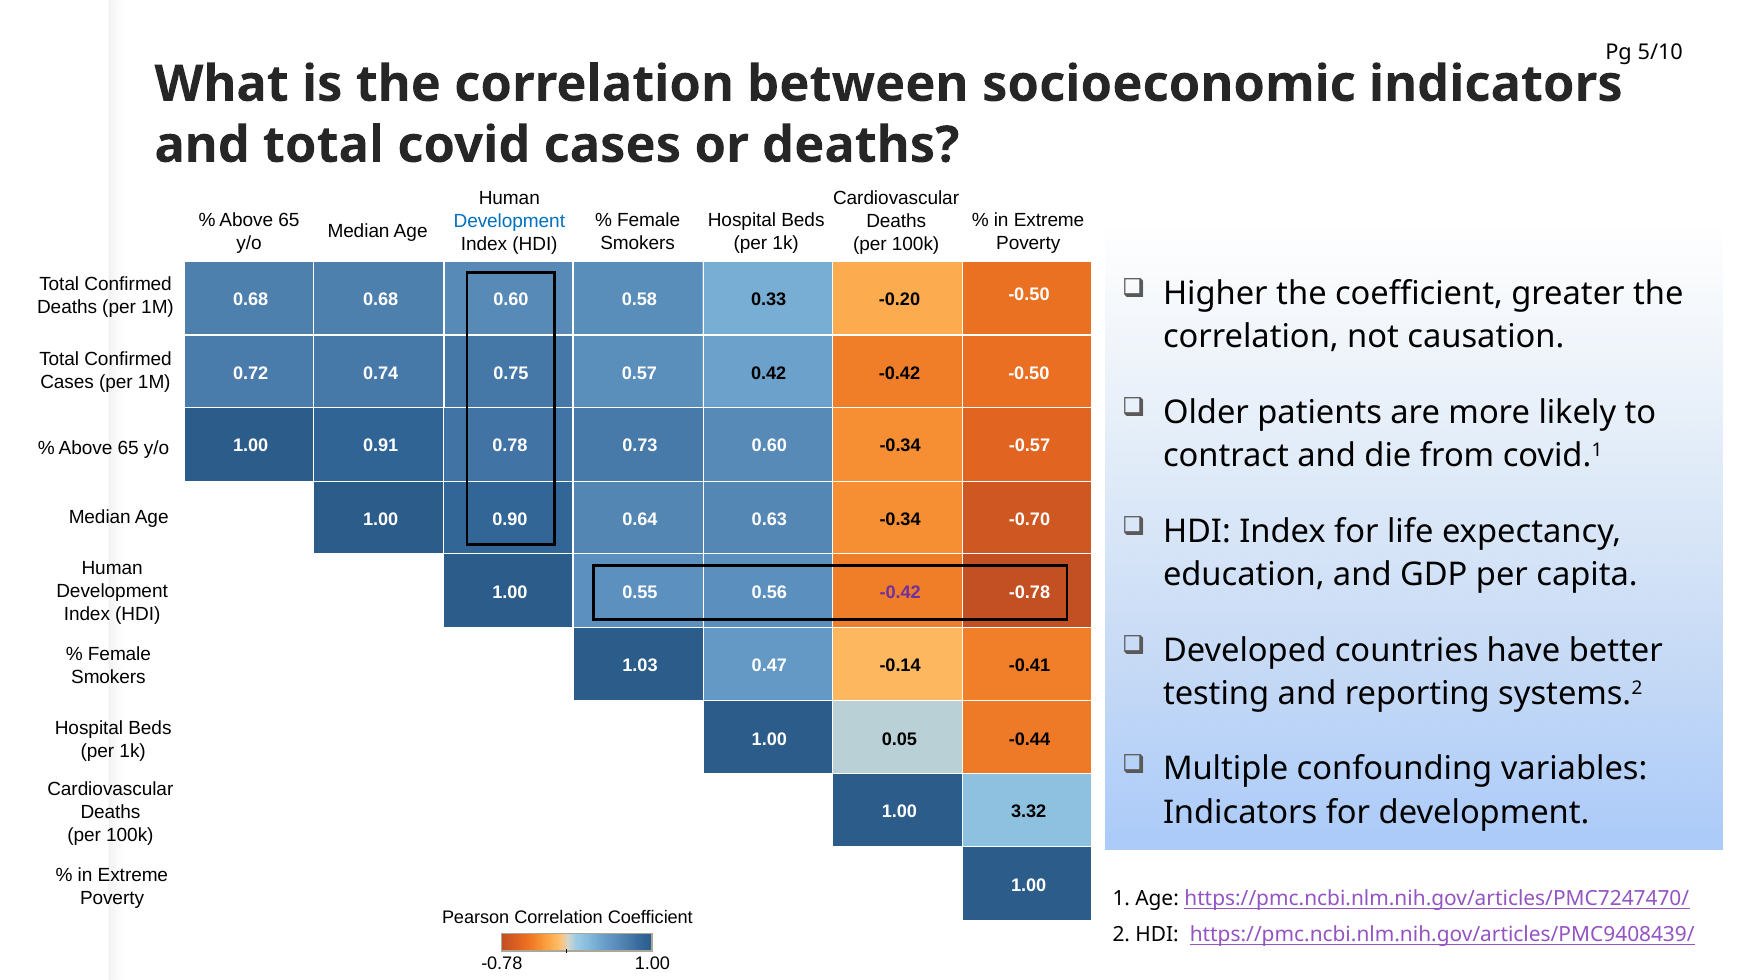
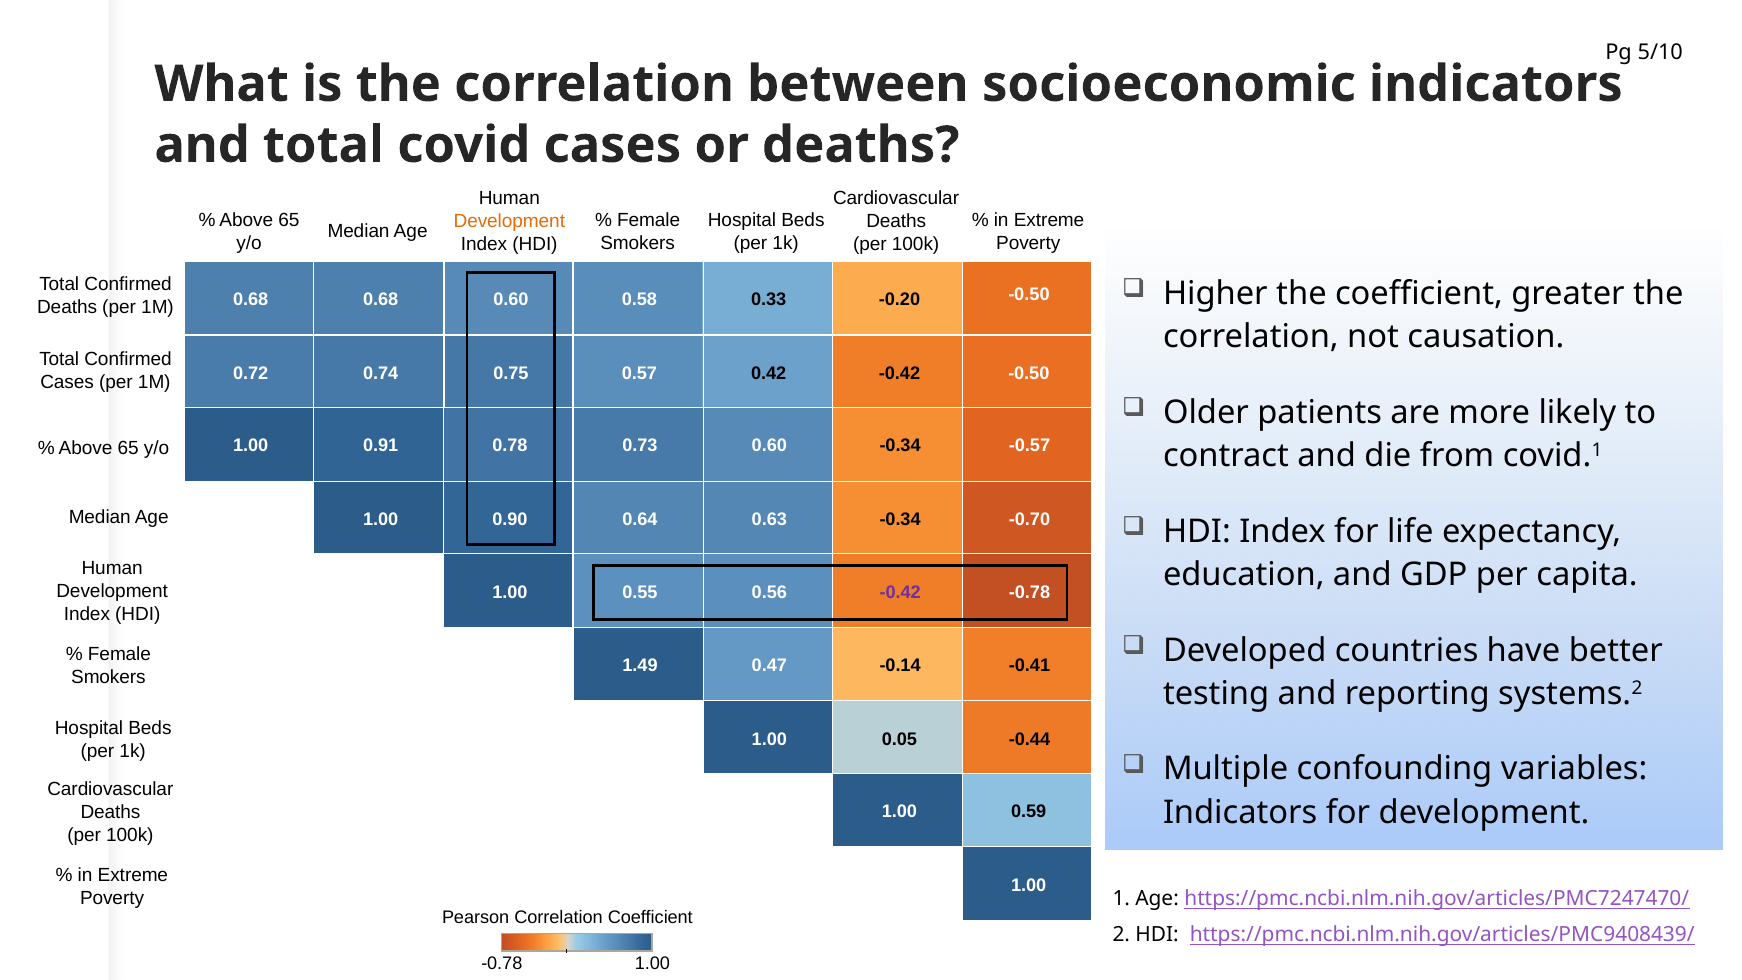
Development at (509, 221) colour: blue -> orange
1.03: 1.03 -> 1.49
3.32: 3.32 -> 0.59
